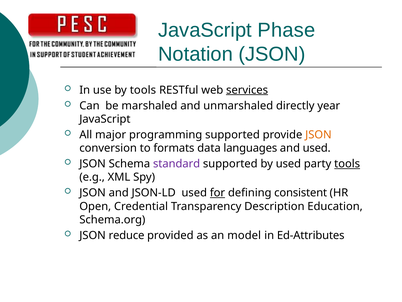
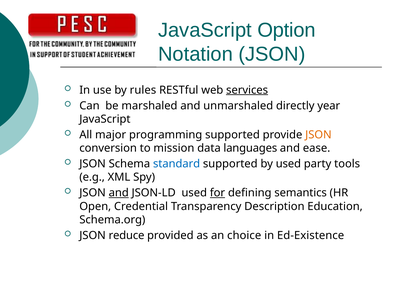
Phase: Phase -> Option
by tools: tools -> rules
formats: formats -> mission
and used: used -> ease
standard colour: purple -> blue
tools at (347, 164) underline: present -> none
and at (119, 193) underline: none -> present
consistent: consistent -> semantics
model: model -> choice
Ed-Attributes: Ed-Attributes -> Ed-Existence
